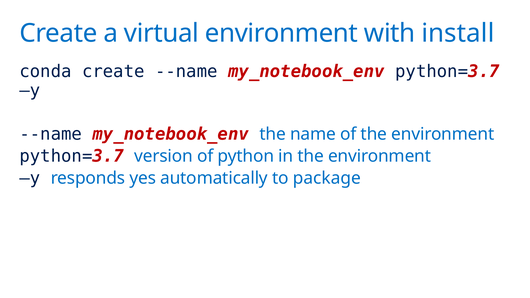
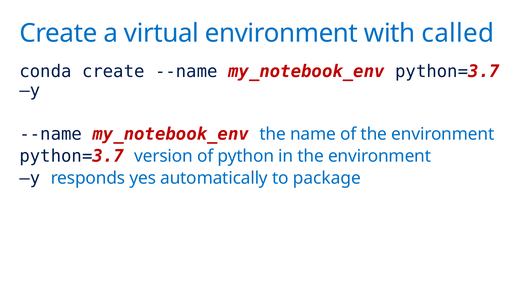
install: install -> called
